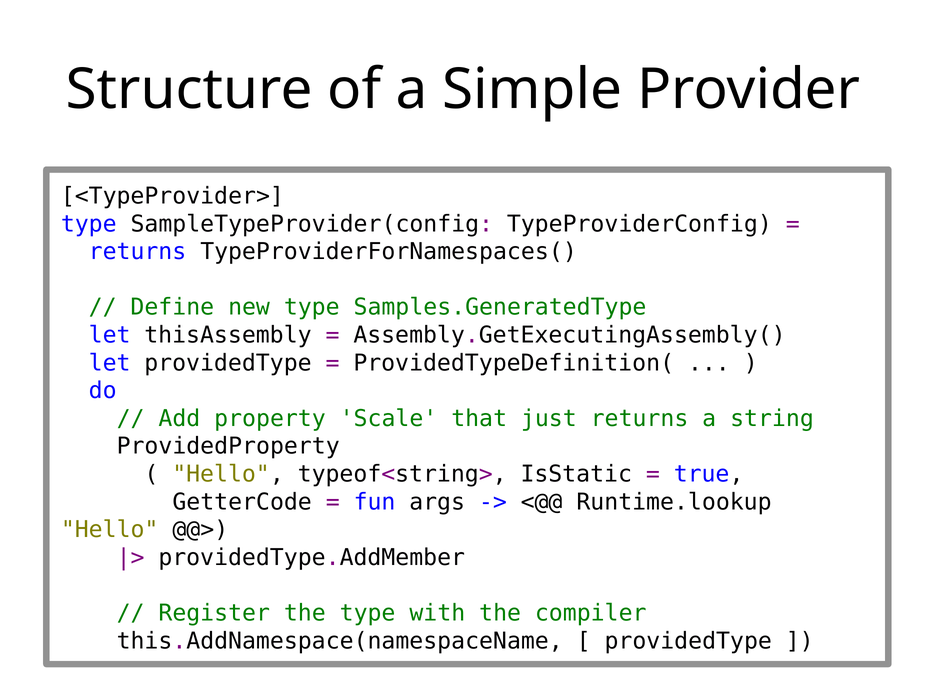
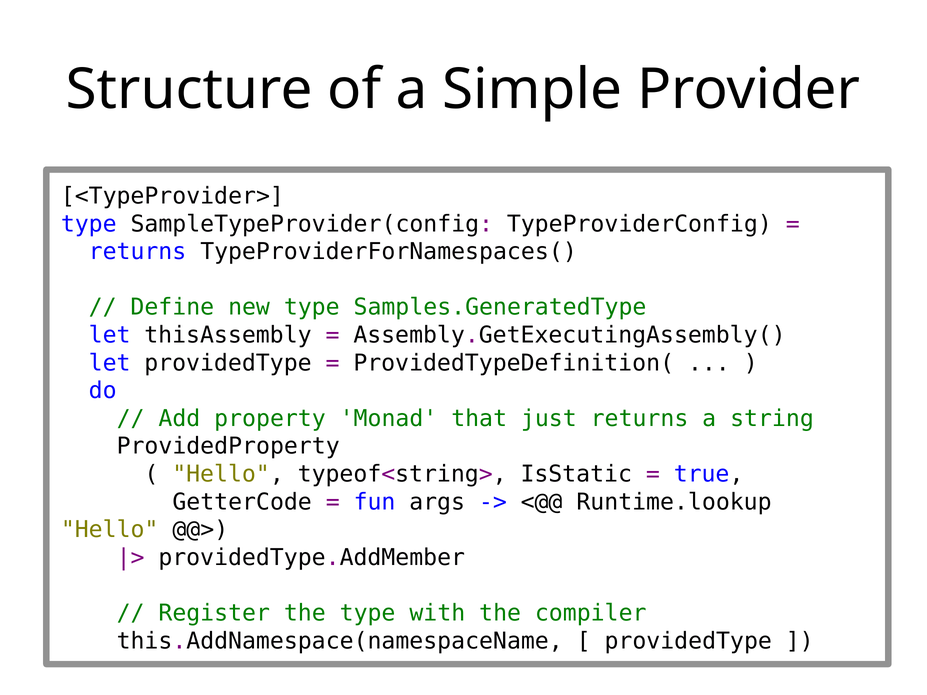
Scale: Scale -> Monad
